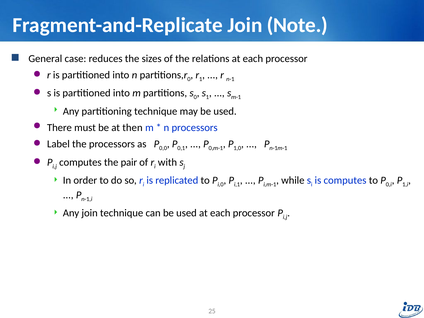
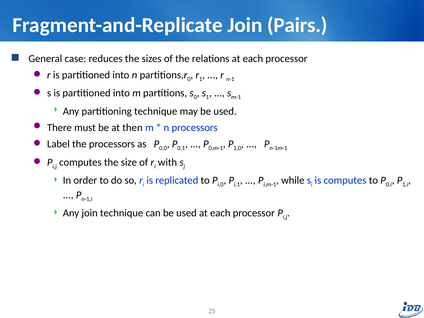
Note: Note -> Pairs
pair: pair -> size
